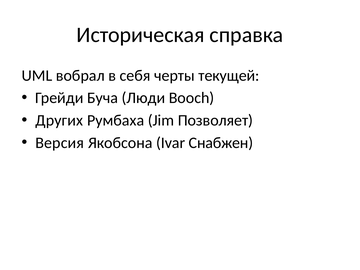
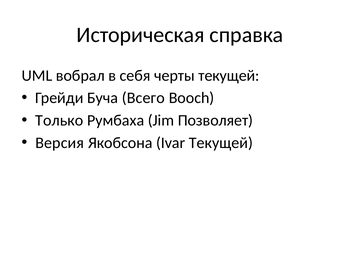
Люди: Люди -> Всего
Других: Других -> Только
Ivar Снабжен: Снабжен -> Текущей
